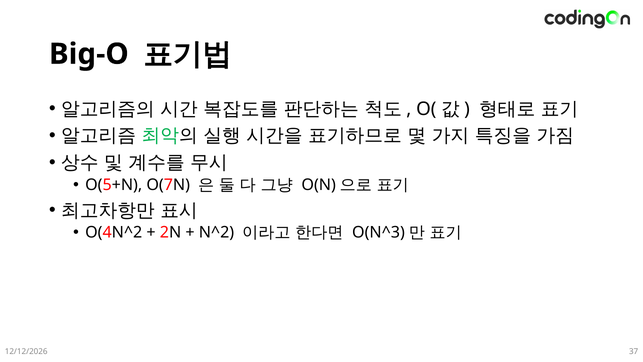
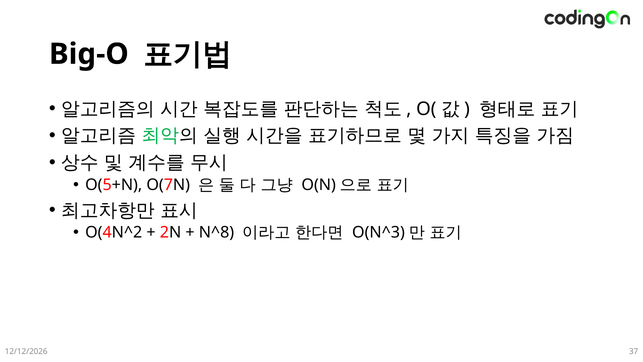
N^2: N^2 -> N^8
